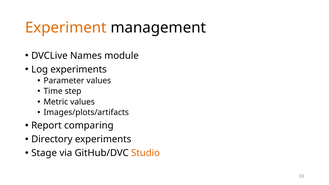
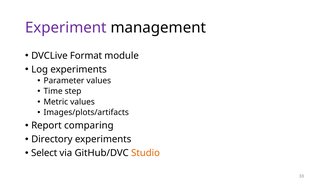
Experiment colour: orange -> purple
Names: Names -> Format
Stage: Stage -> Select
